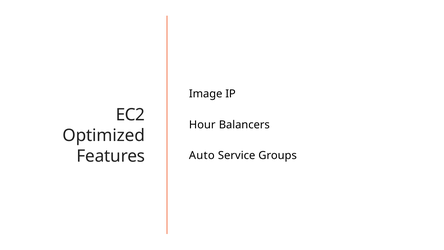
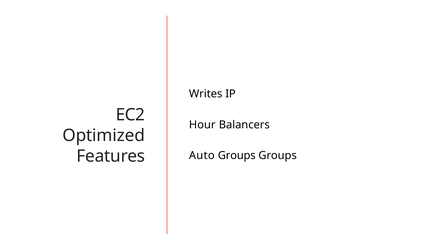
Image: Image -> Writes
Auto Service: Service -> Groups
